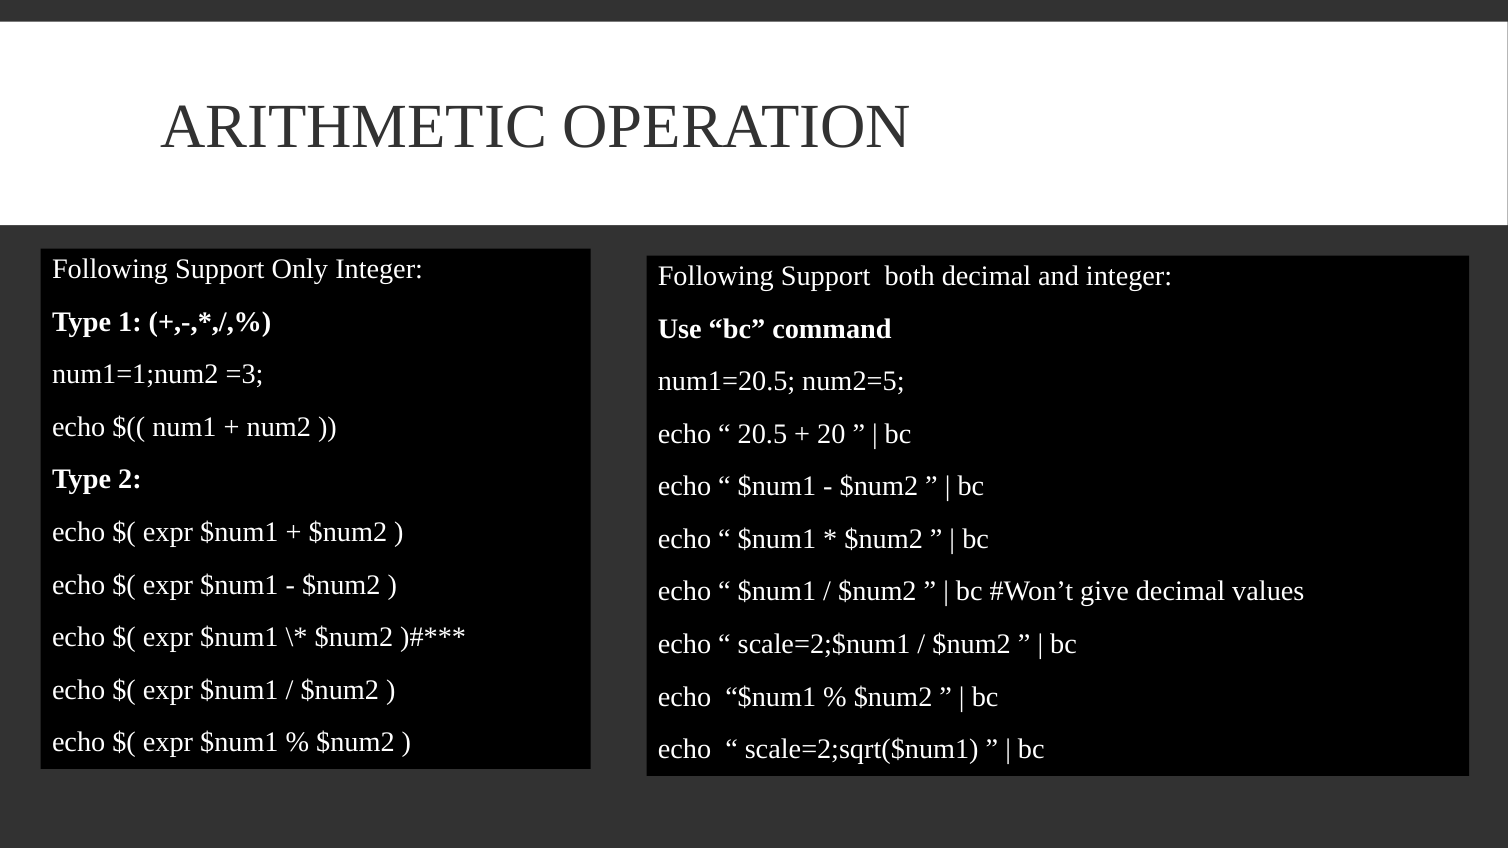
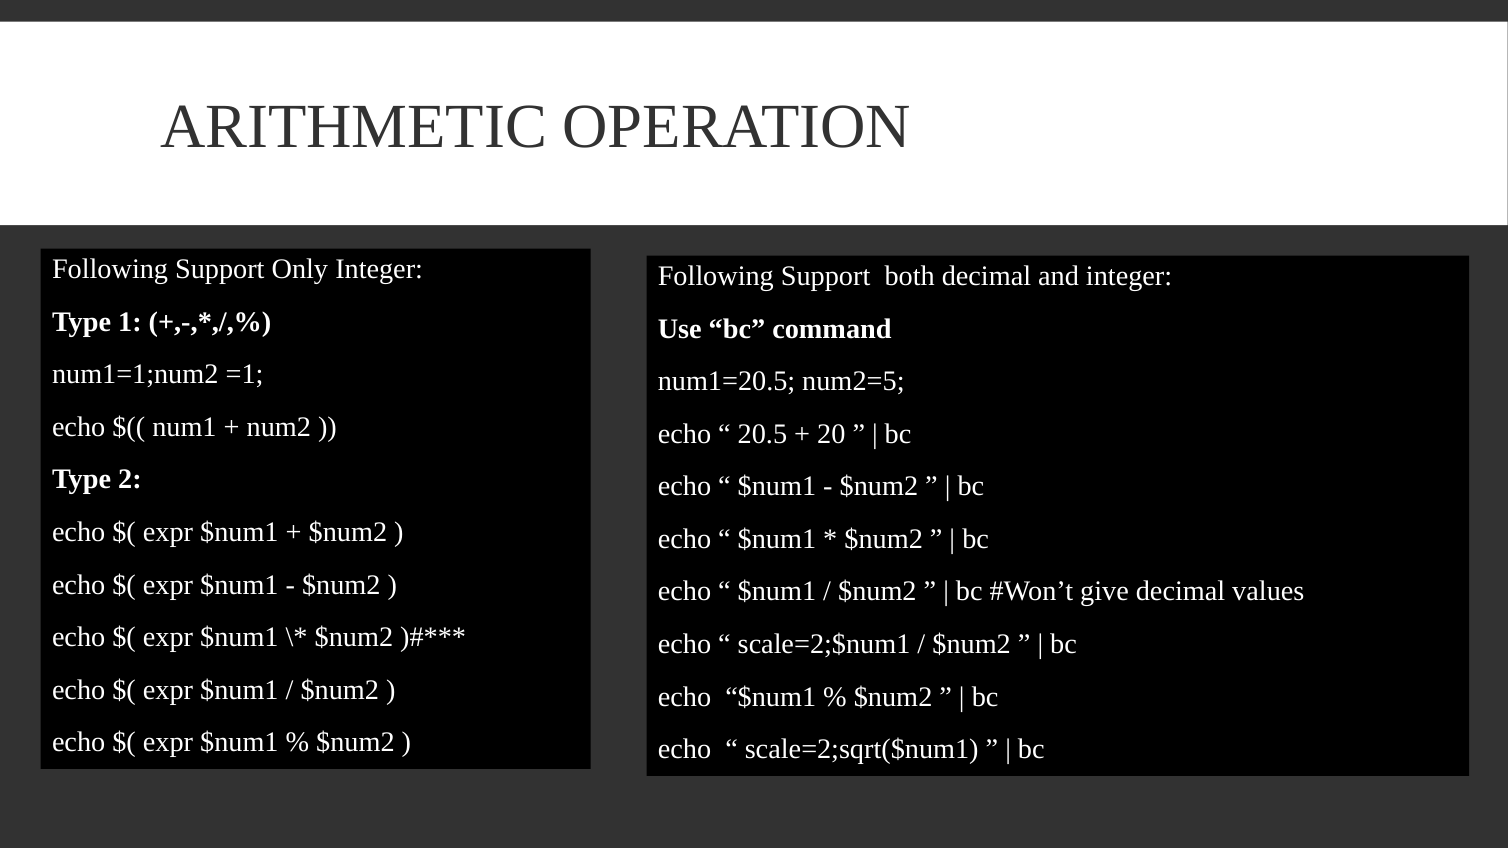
=3: =3 -> =1
